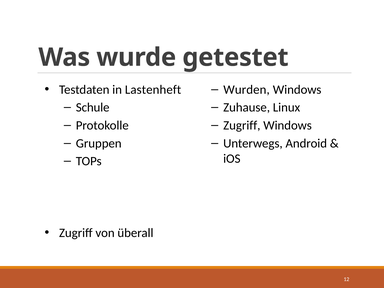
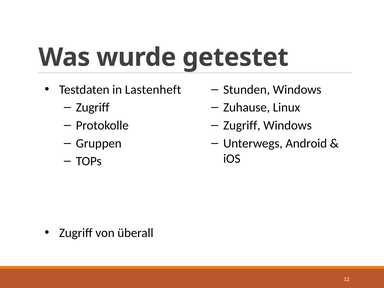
Wurden: Wurden -> Stunden
Schule at (93, 107): Schule -> Zugriff
